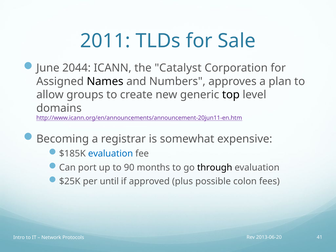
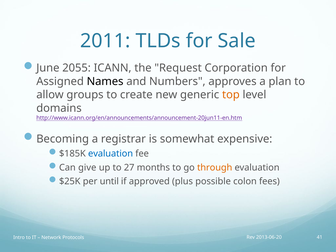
2044: 2044 -> 2055
Catalyst: Catalyst -> Request
top colour: black -> orange
port: port -> give
90: 90 -> 27
through colour: black -> orange
